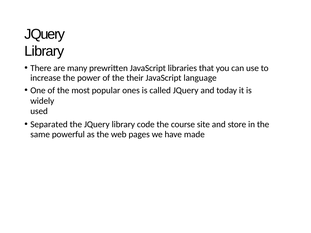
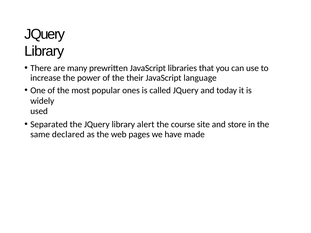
code: code -> alert
powerful: powerful -> declared
